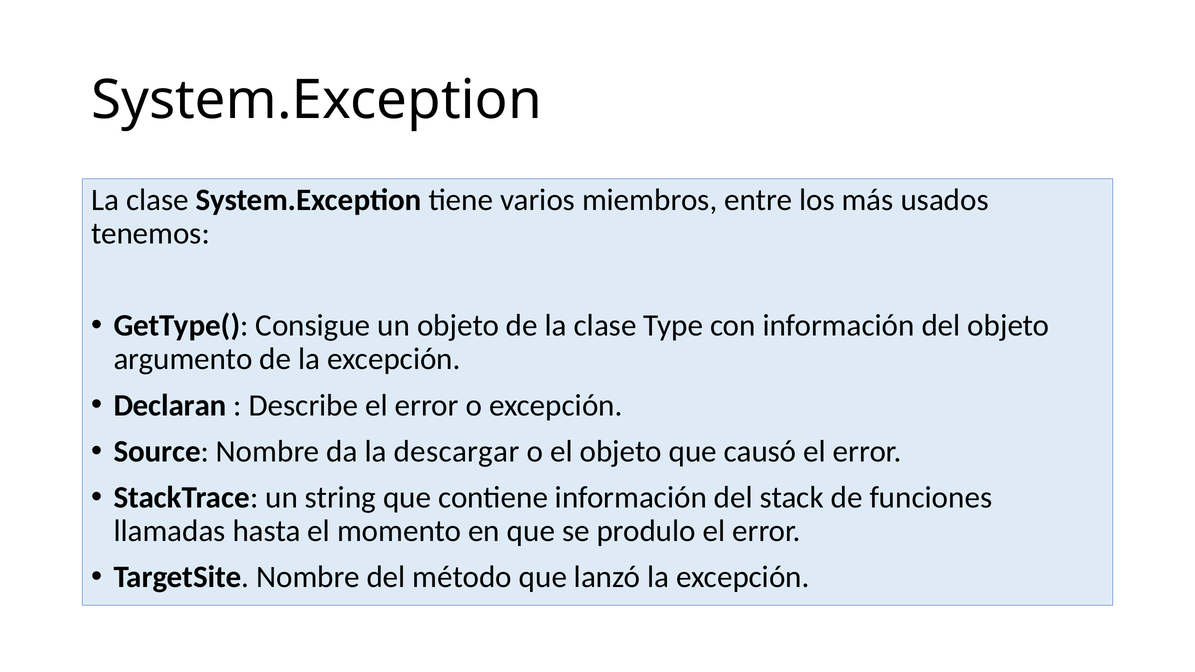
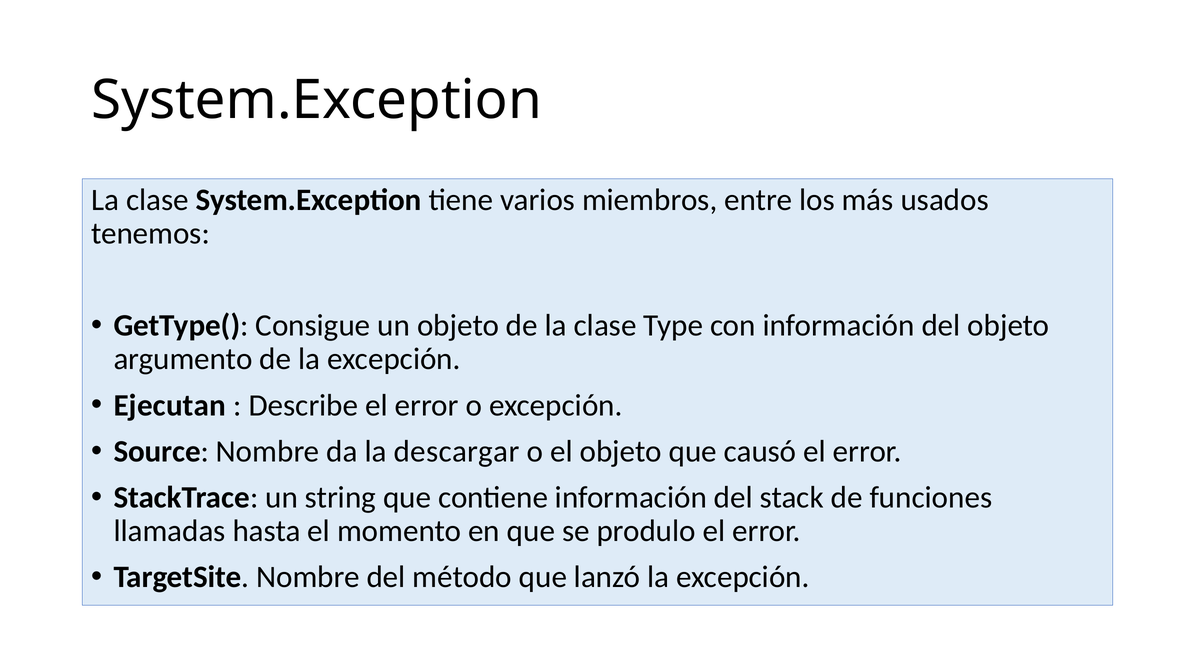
Declaran: Declaran -> Ejecutan
